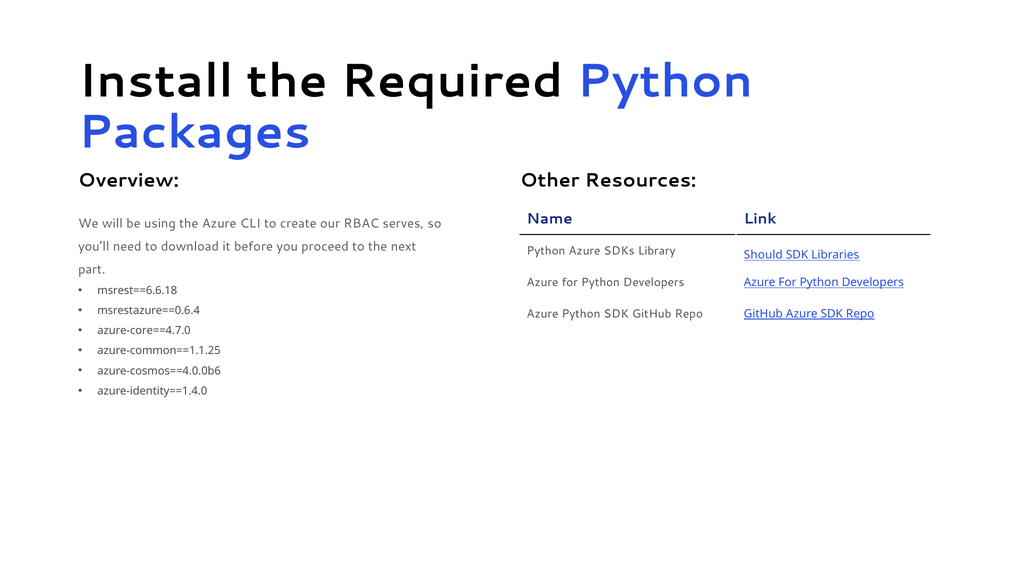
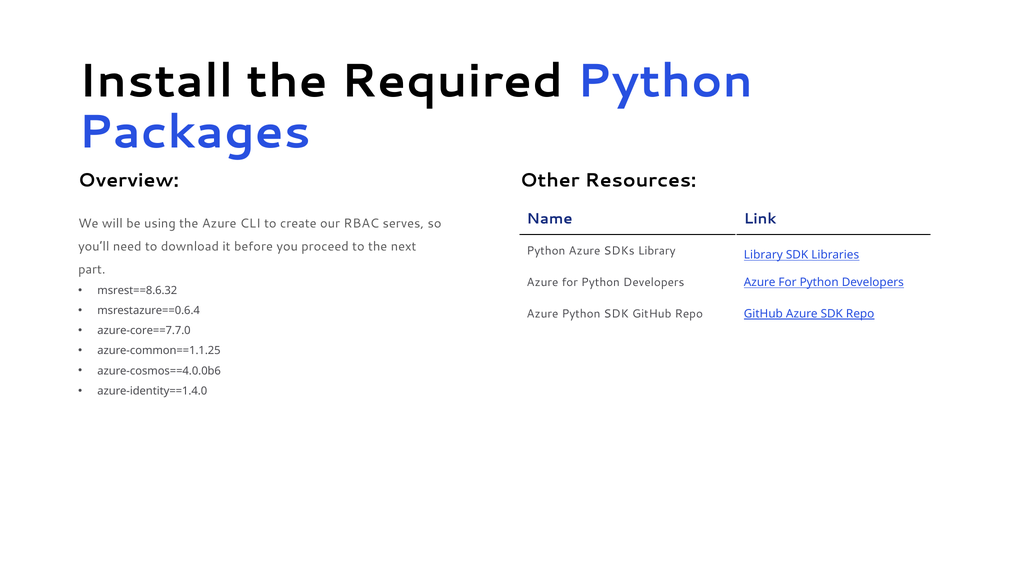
Library Should: Should -> Library
msrest==6.6.18: msrest==6.6.18 -> msrest==8.6.32
azure-core==4.7.0: azure-core==4.7.0 -> azure-core==7.7.0
